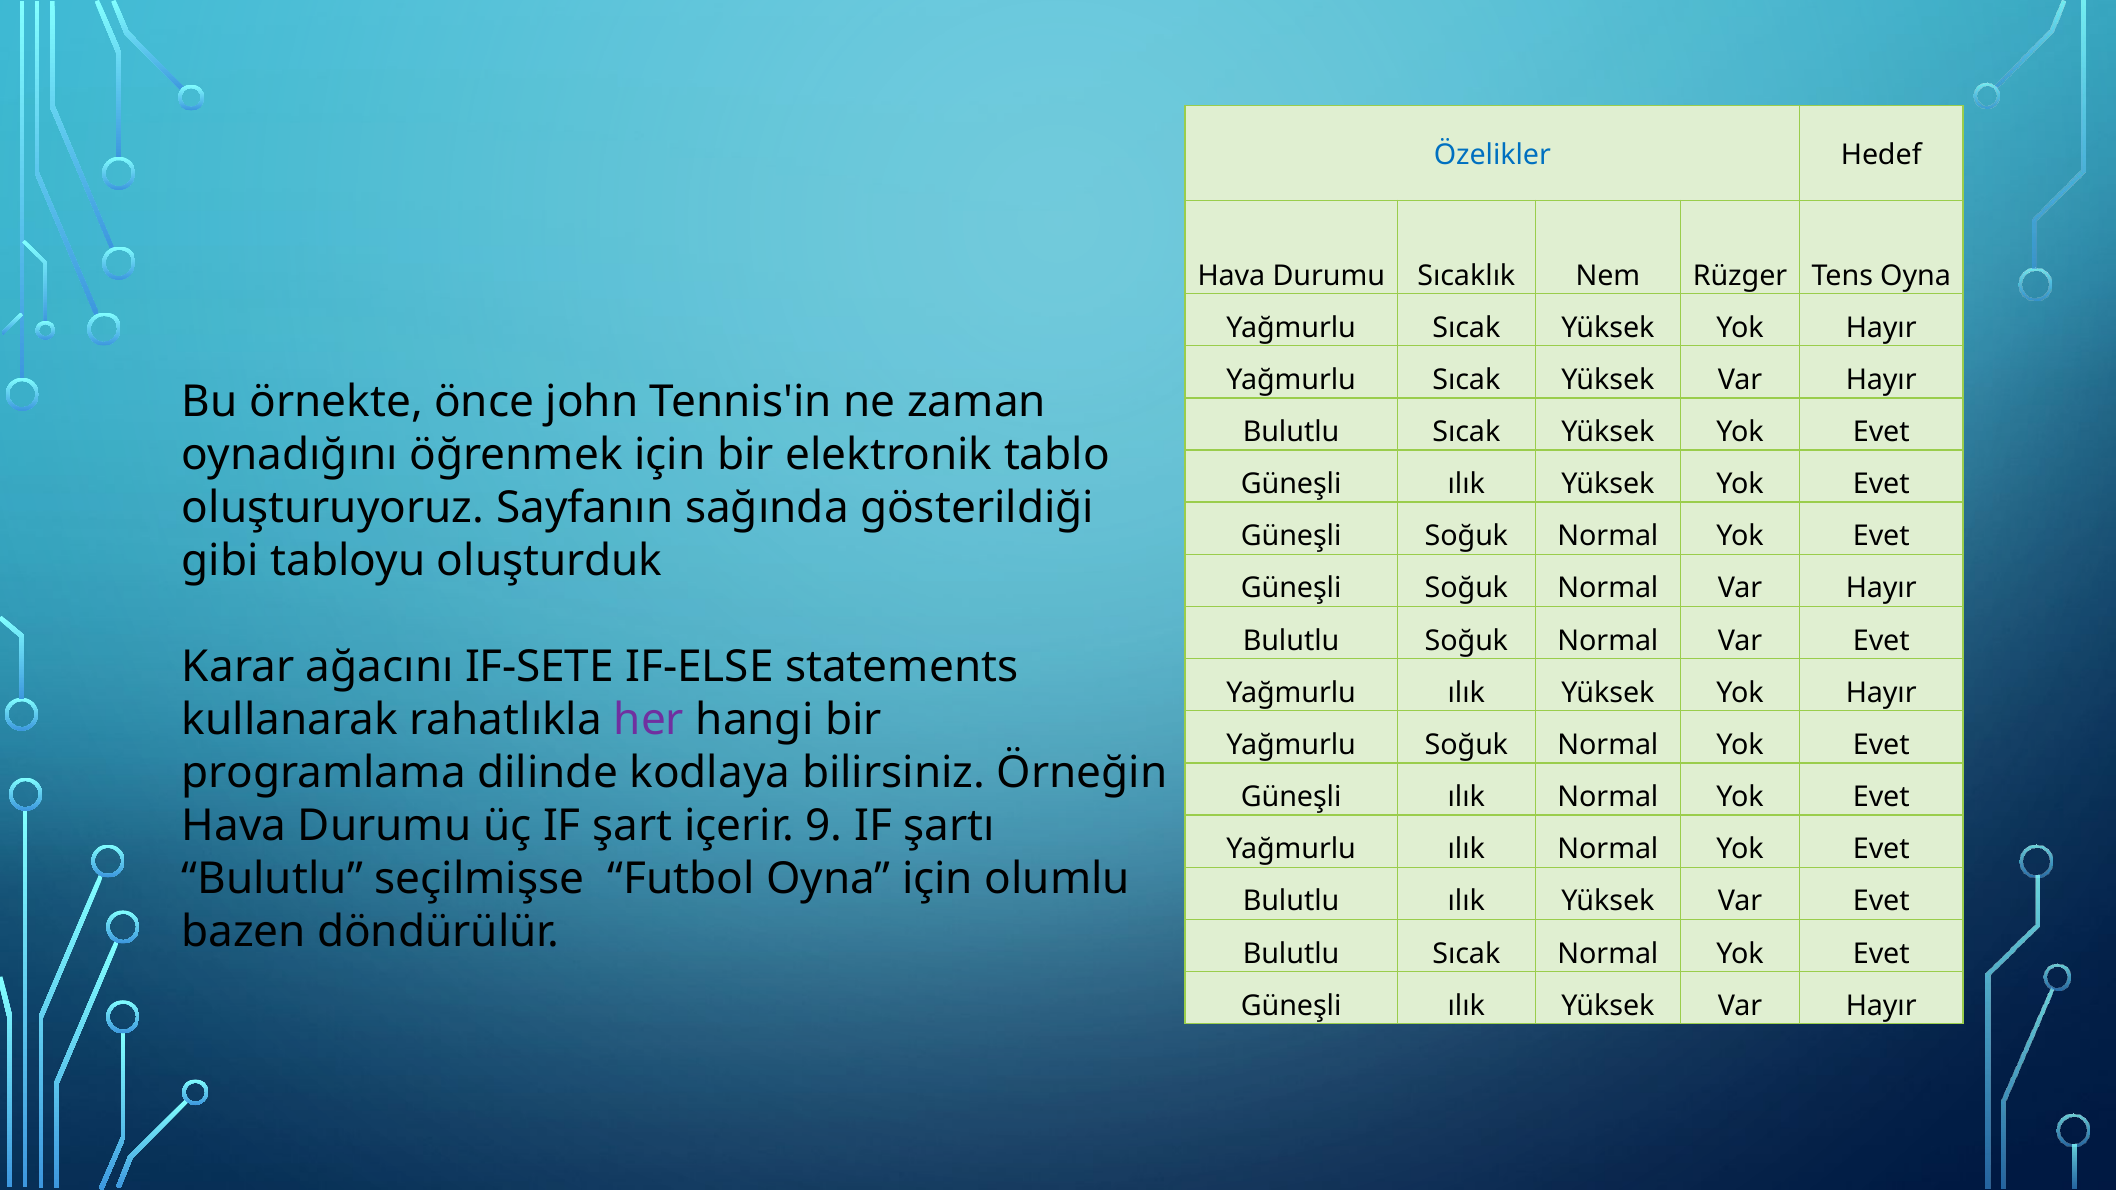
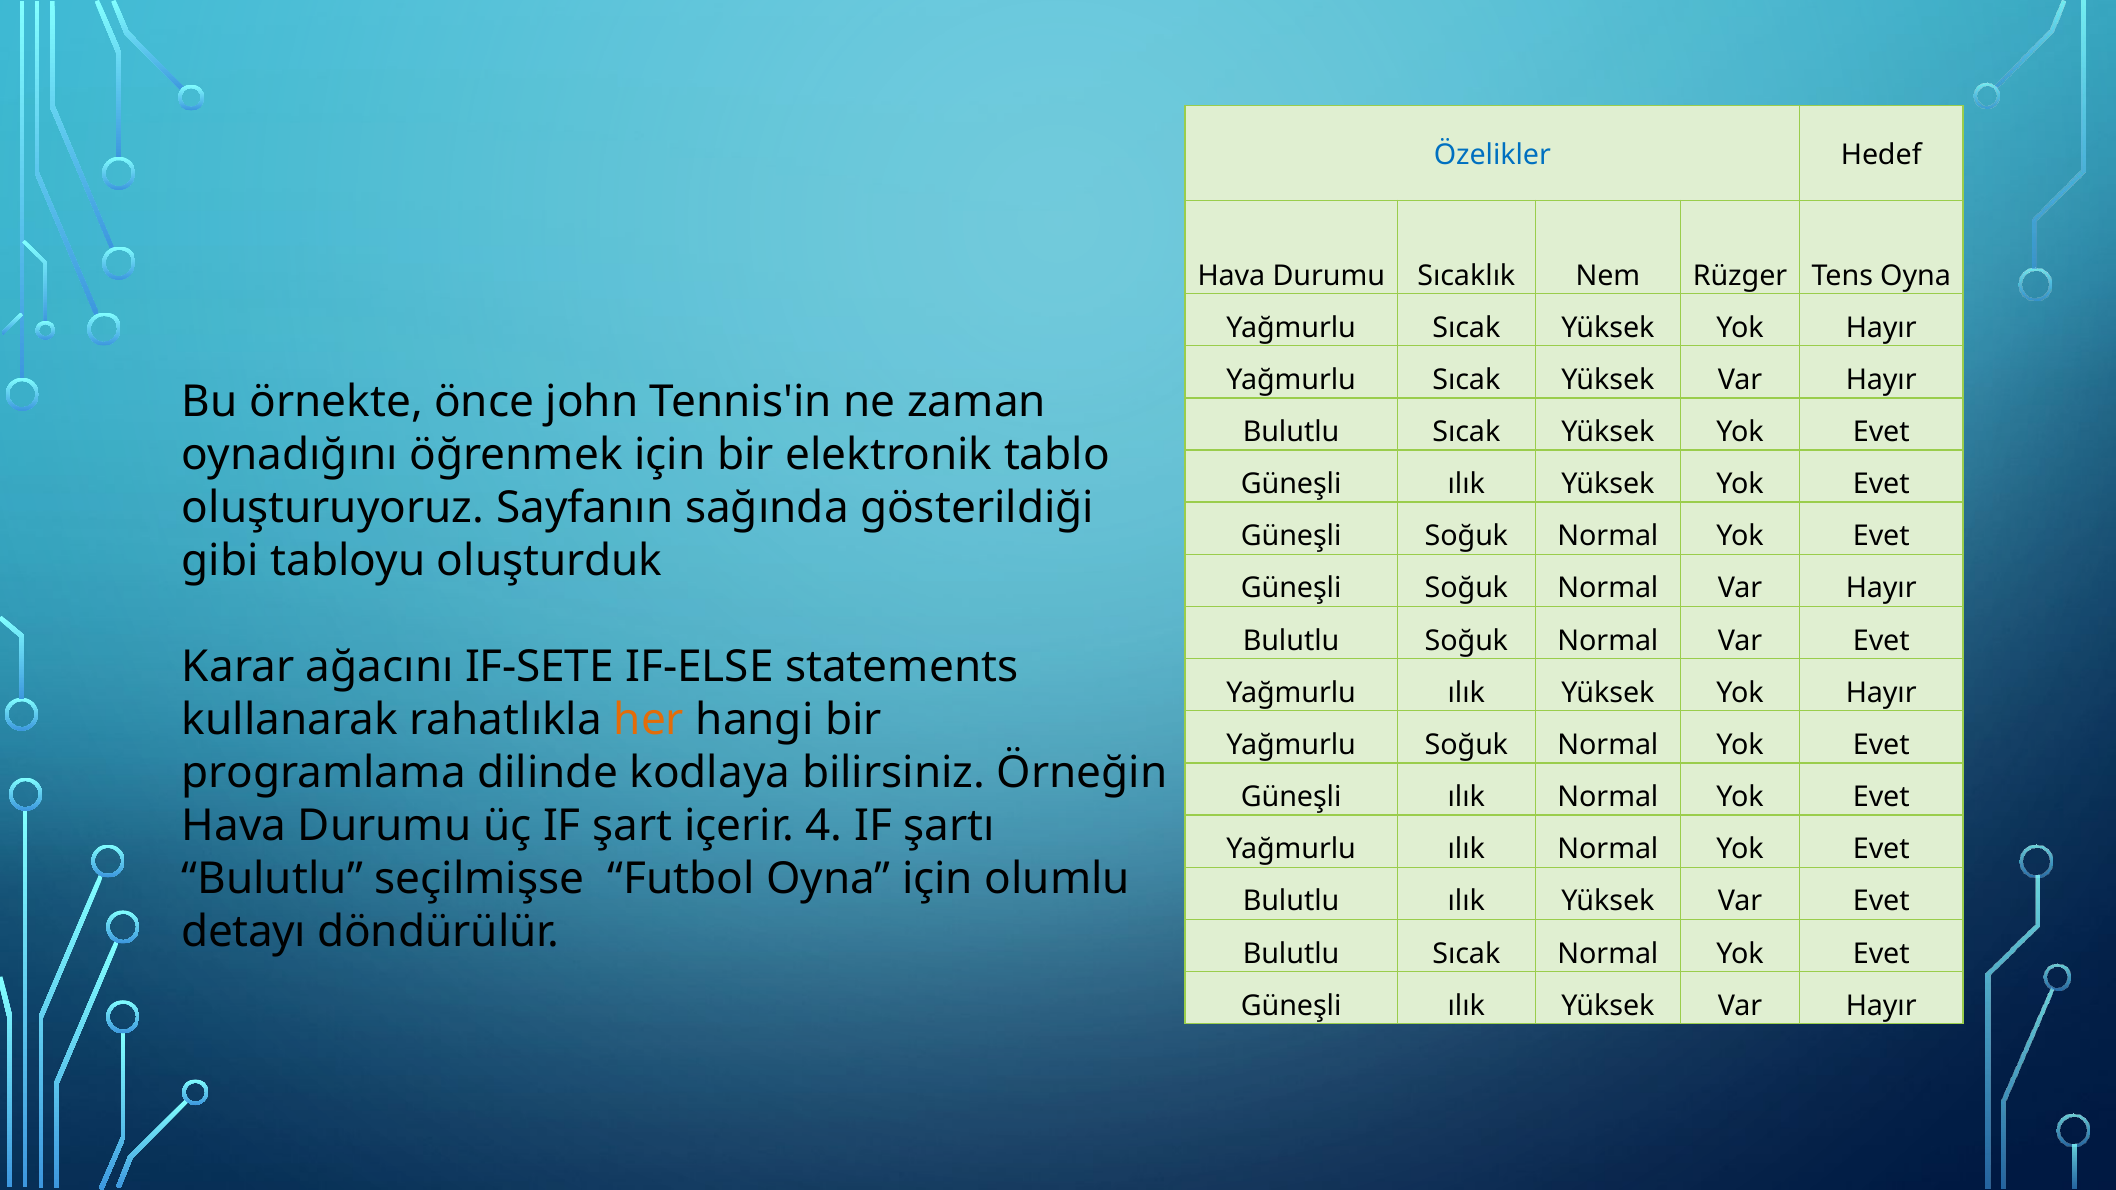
her colour: purple -> orange
9: 9 -> 4
bazen: bazen -> detayı
